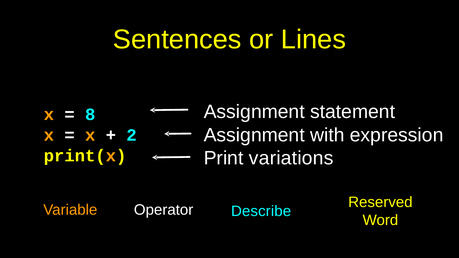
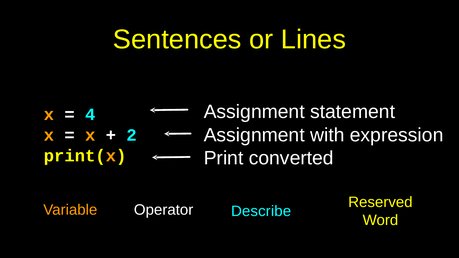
8: 8 -> 4
variations: variations -> converted
